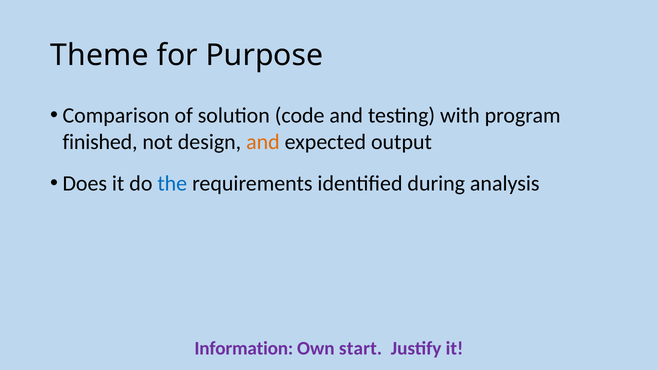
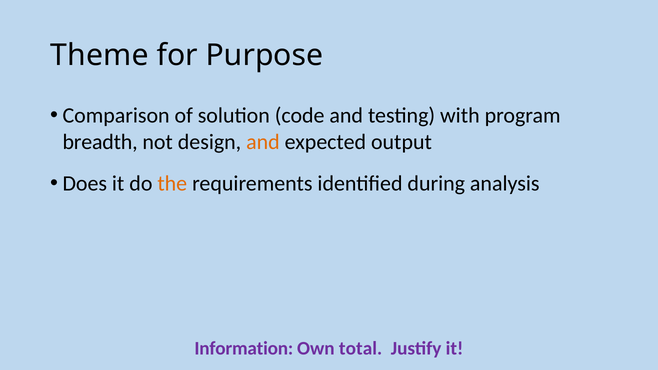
finished: finished -> breadth
the colour: blue -> orange
start: start -> total
